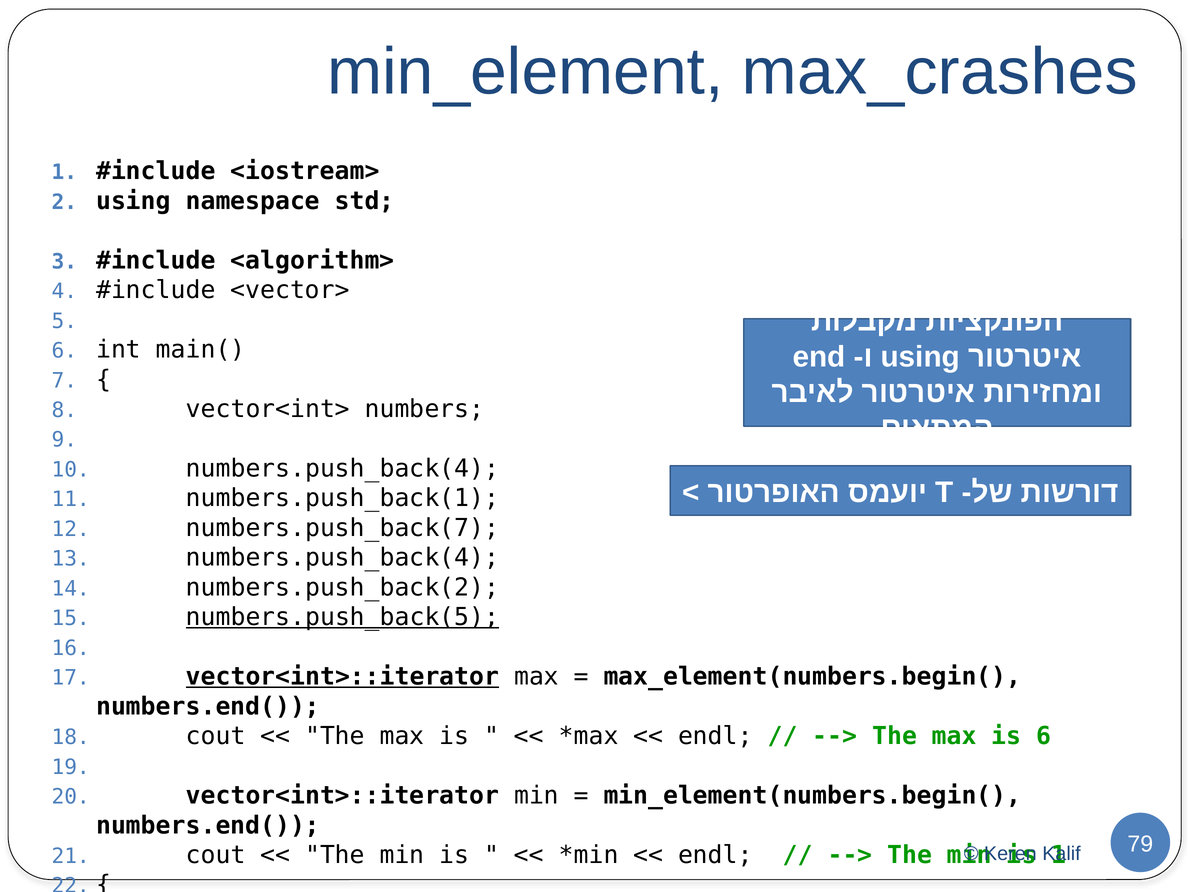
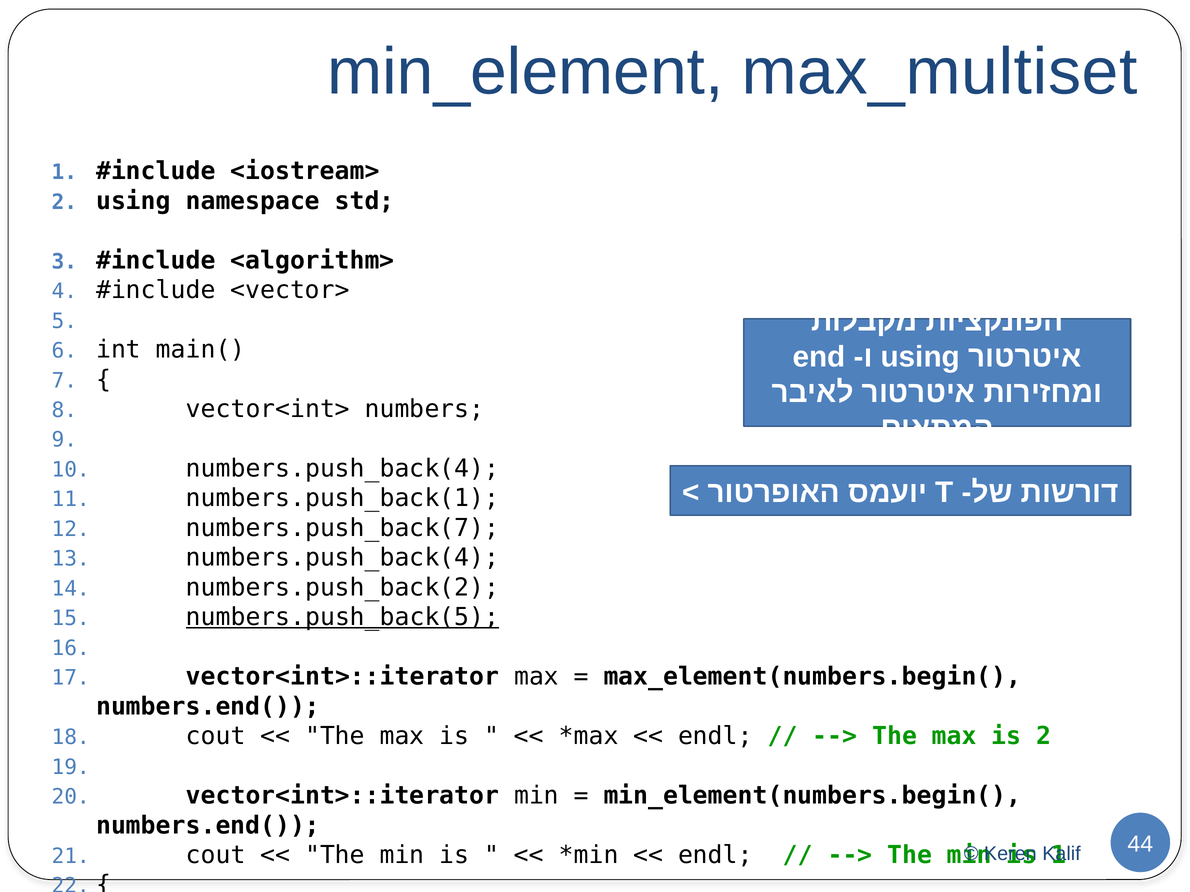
max_crashes: max_crashes -> max_multiset
vector<int>::iterator at (343, 677) underline: present -> none
is 6: 6 -> 2
79: 79 -> 44
